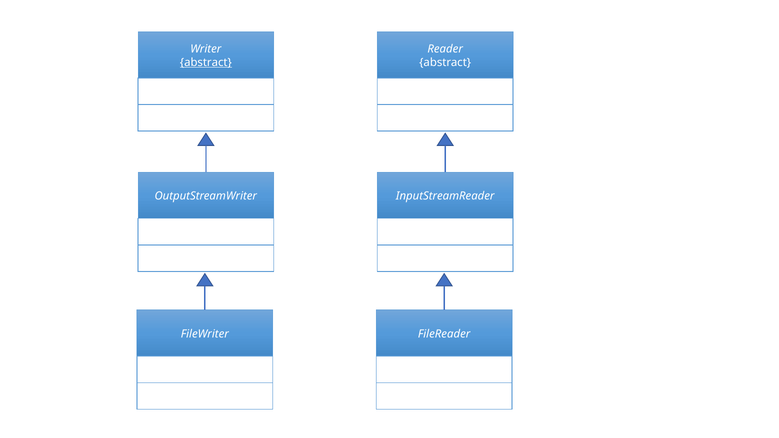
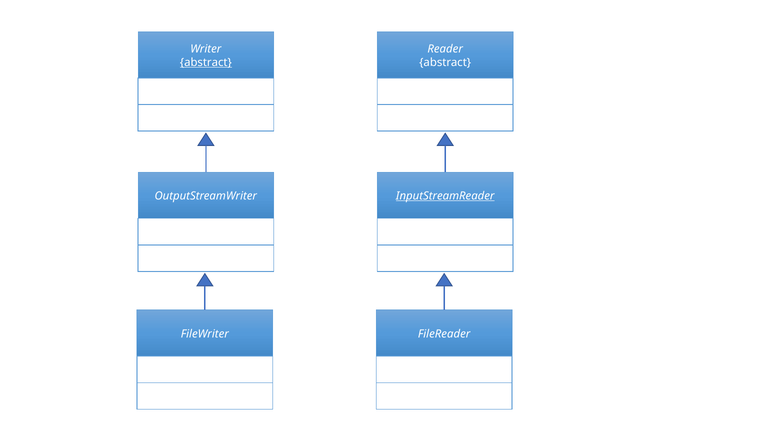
InputStreamReader underline: none -> present
